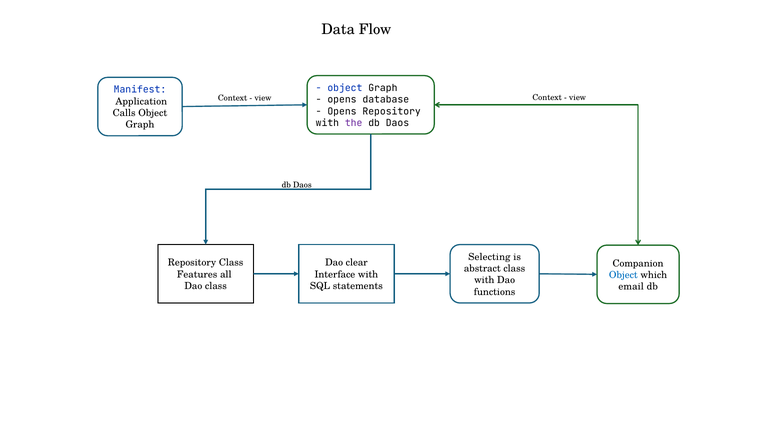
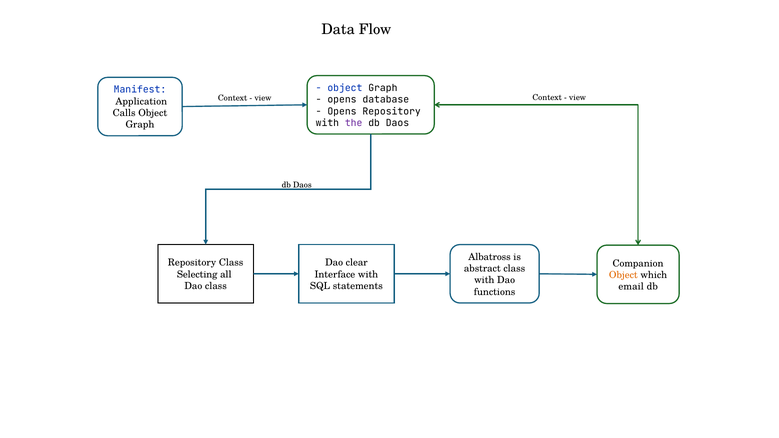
Selecting: Selecting -> Albatross
Features: Features -> Selecting
Object at (623, 275) colour: blue -> orange
